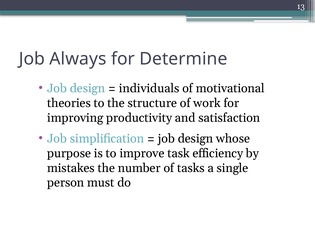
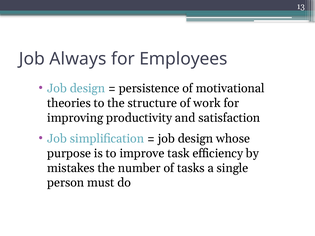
Determine: Determine -> Employees
individuals: individuals -> persistence
